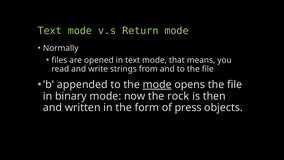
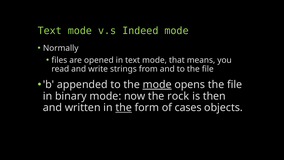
Return: Return -> Indeed
the at (124, 107) underline: none -> present
press: press -> cases
